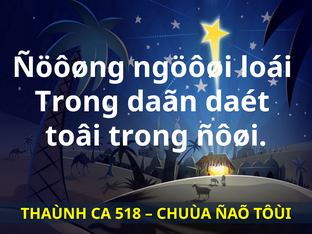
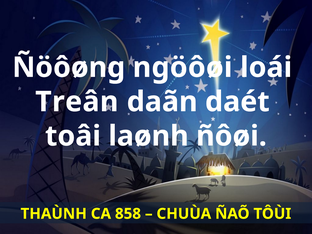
Trong at (77, 102): Trong -> Treân
toâi trong: trong -> laønh
518: 518 -> 858
